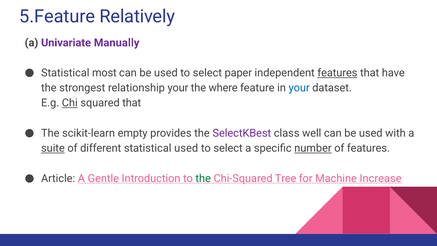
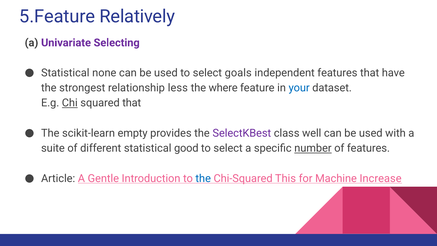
Manually: Manually -> Selecting
most: most -> none
paper: paper -> goals
features at (337, 73) underline: present -> none
relationship your: your -> less
suite underline: present -> none
statistical used: used -> good
the at (203, 178) colour: green -> blue
Tree: Tree -> This
